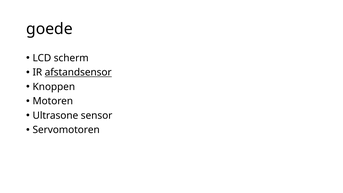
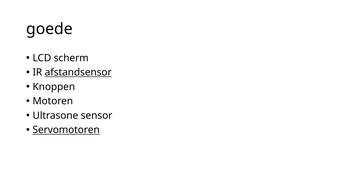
Servomotoren underline: none -> present
